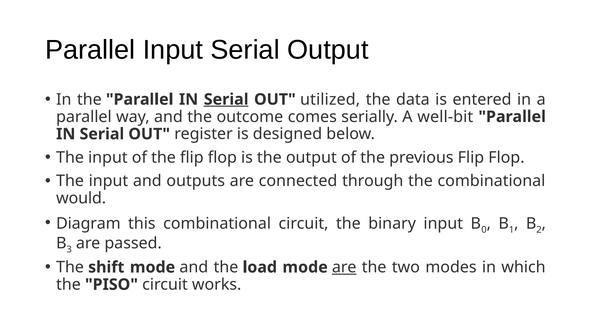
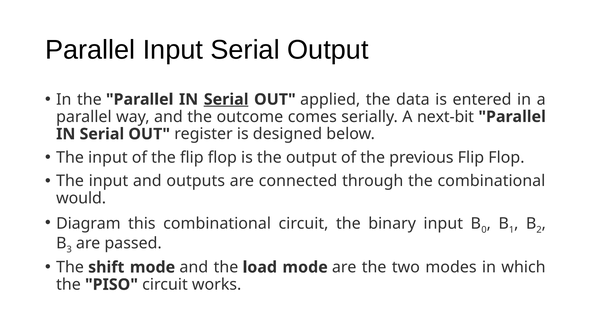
utilized: utilized -> applied
well-bit: well-bit -> next-bit
are at (344, 267) underline: present -> none
